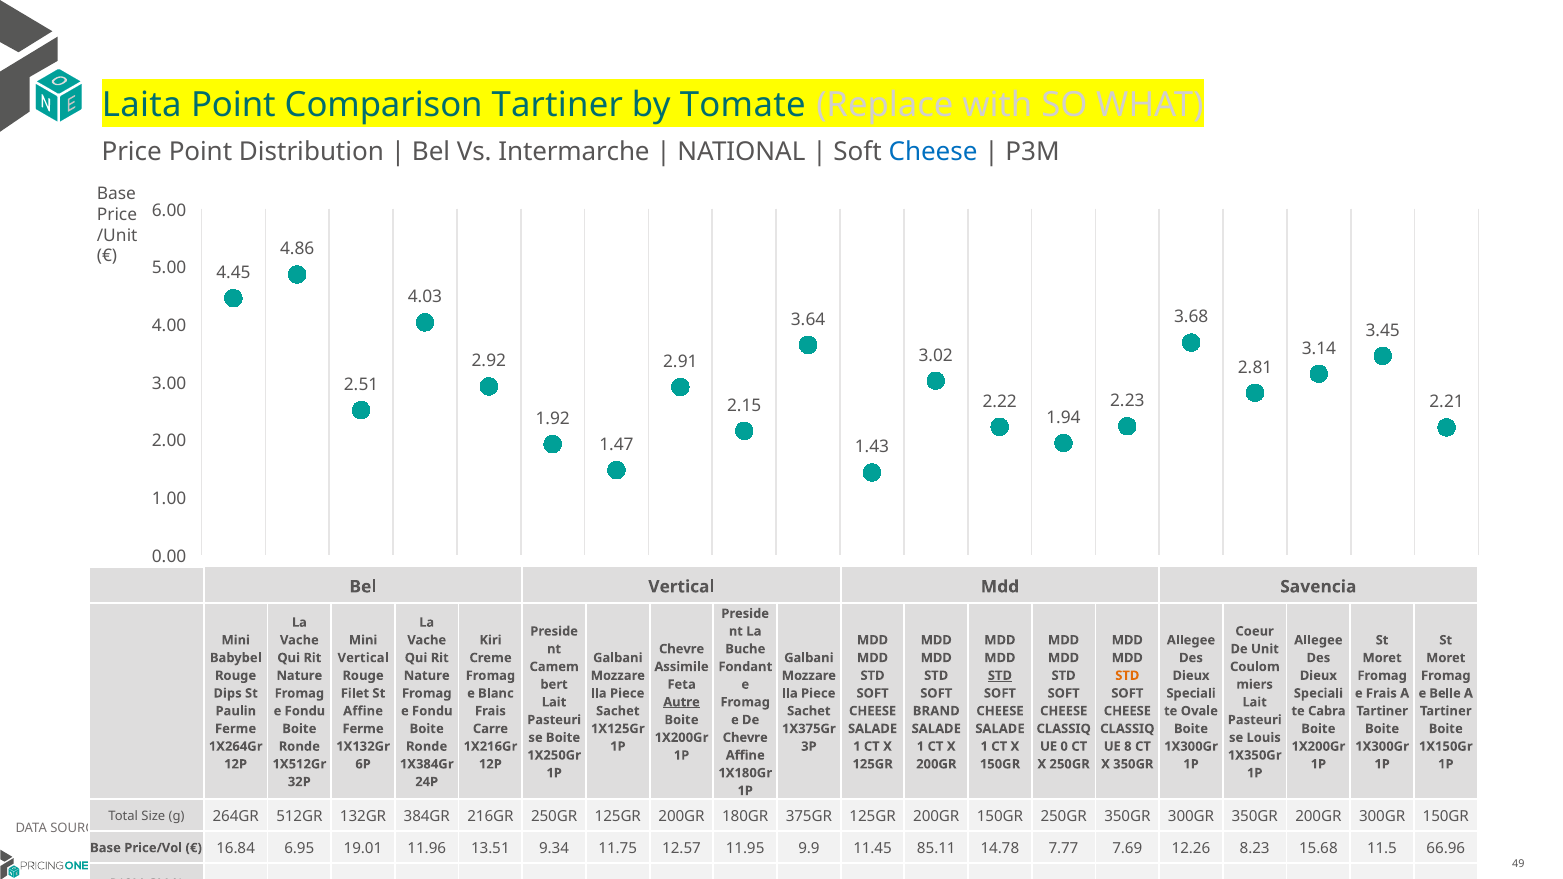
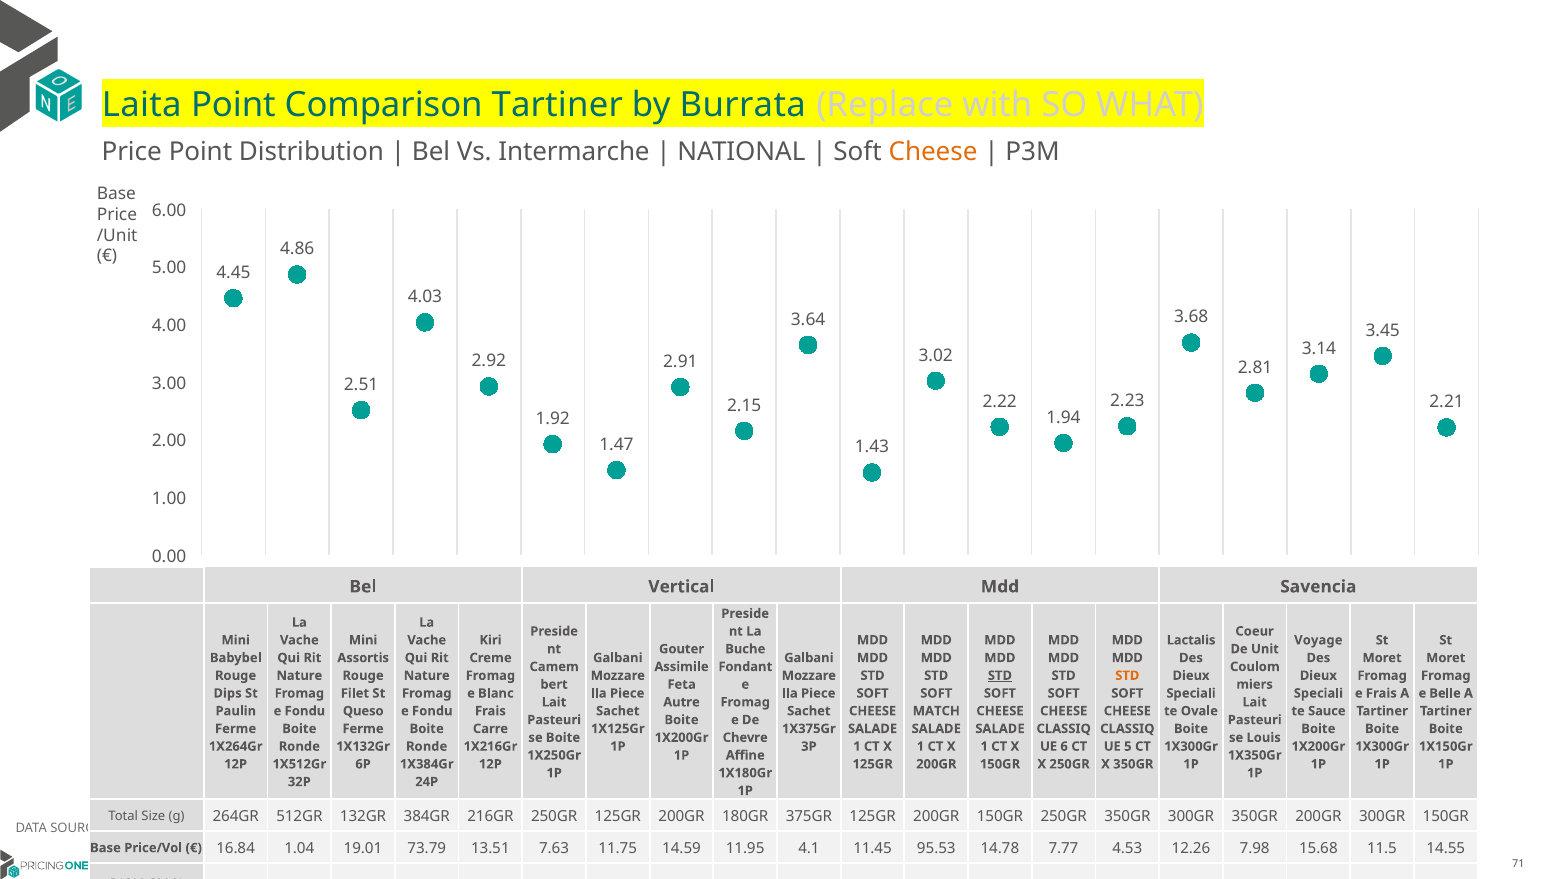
Tomate: Tomate -> Burrata
Cheese at (933, 152) colour: blue -> orange
Allegee at (1191, 640): Allegee -> Lactalis
Allegee at (1318, 640): Allegee -> Voyage
Chevre at (682, 649): Chevre -> Gouter
Vertical at (363, 658): Vertical -> Assortis
Autre underline: present -> none
Affine at (363, 711): Affine -> Queso
BRAND: BRAND -> MATCH
Cabra: Cabra -> Sauce
0: 0 -> 6
8: 8 -> 5
6.95: 6.95 -> 1.04
11.96: 11.96 -> 73.79
9.34: 9.34 -> 7.63
12.57: 12.57 -> 14.59
9.9: 9.9 -> 4.1
85.11: 85.11 -> 95.53
7.69: 7.69 -> 4.53
8.23: 8.23 -> 7.98
66.96: 66.96 -> 14.55
49: 49 -> 71
